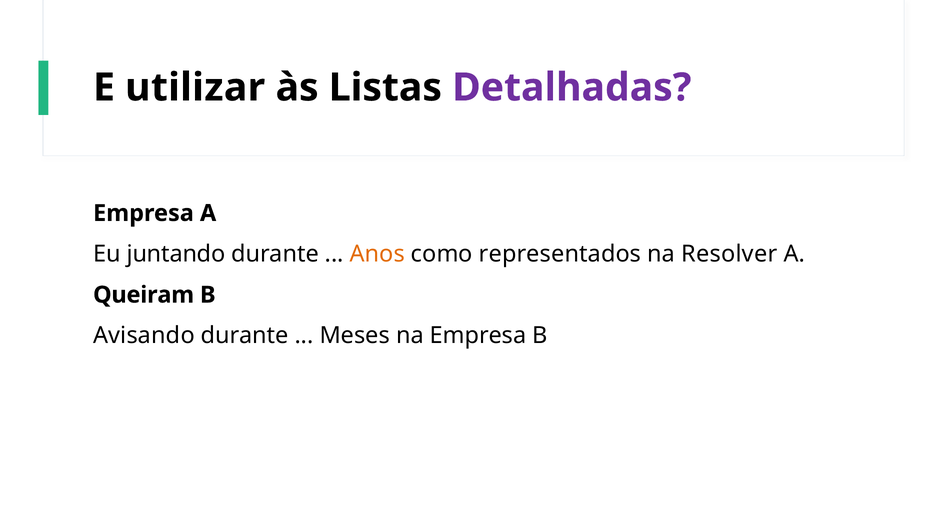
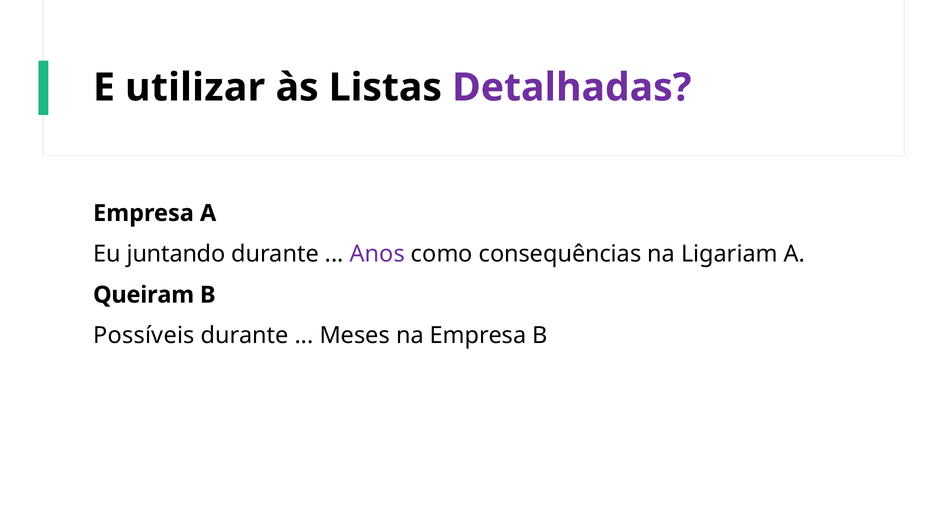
Anos colour: orange -> purple
representados: representados -> consequências
Resolver: Resolver -> Ligariam
Avisando: Avisando -> Possíveis
